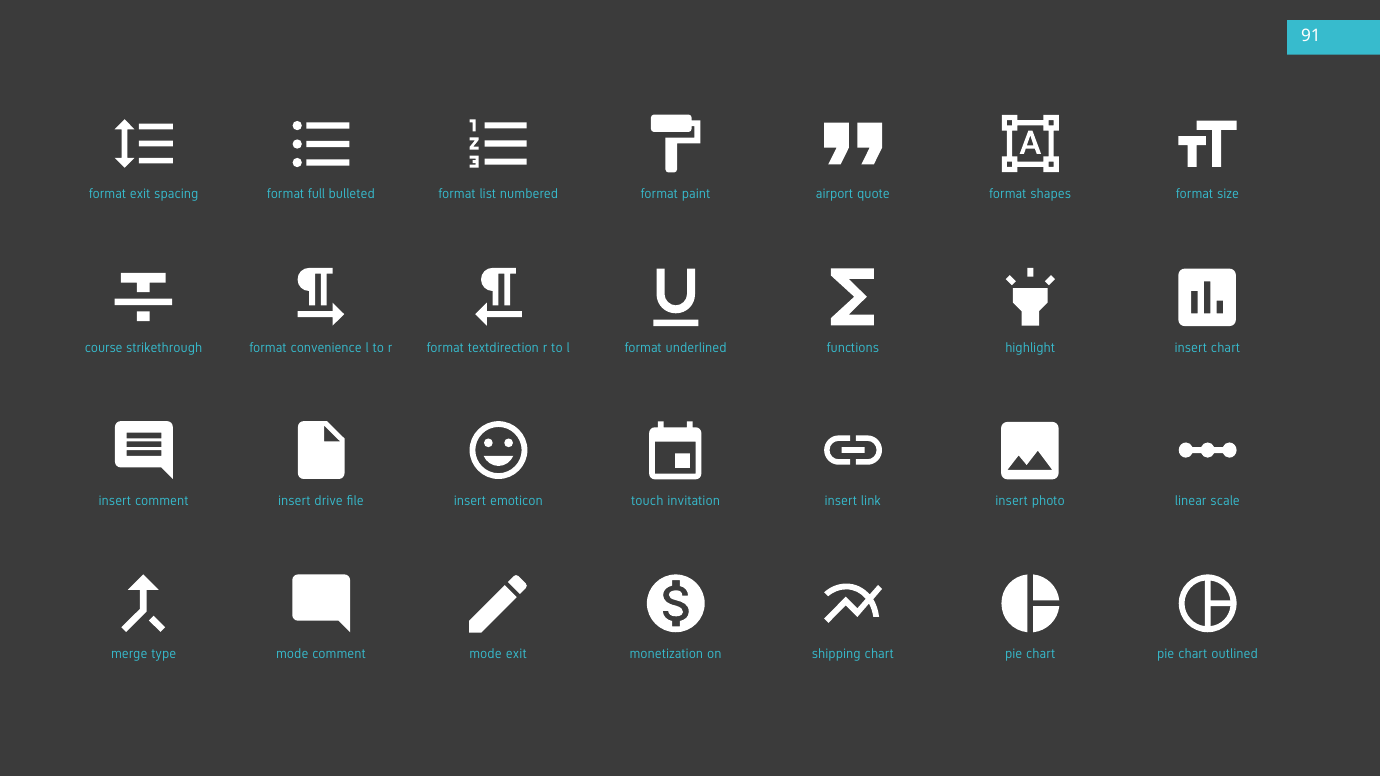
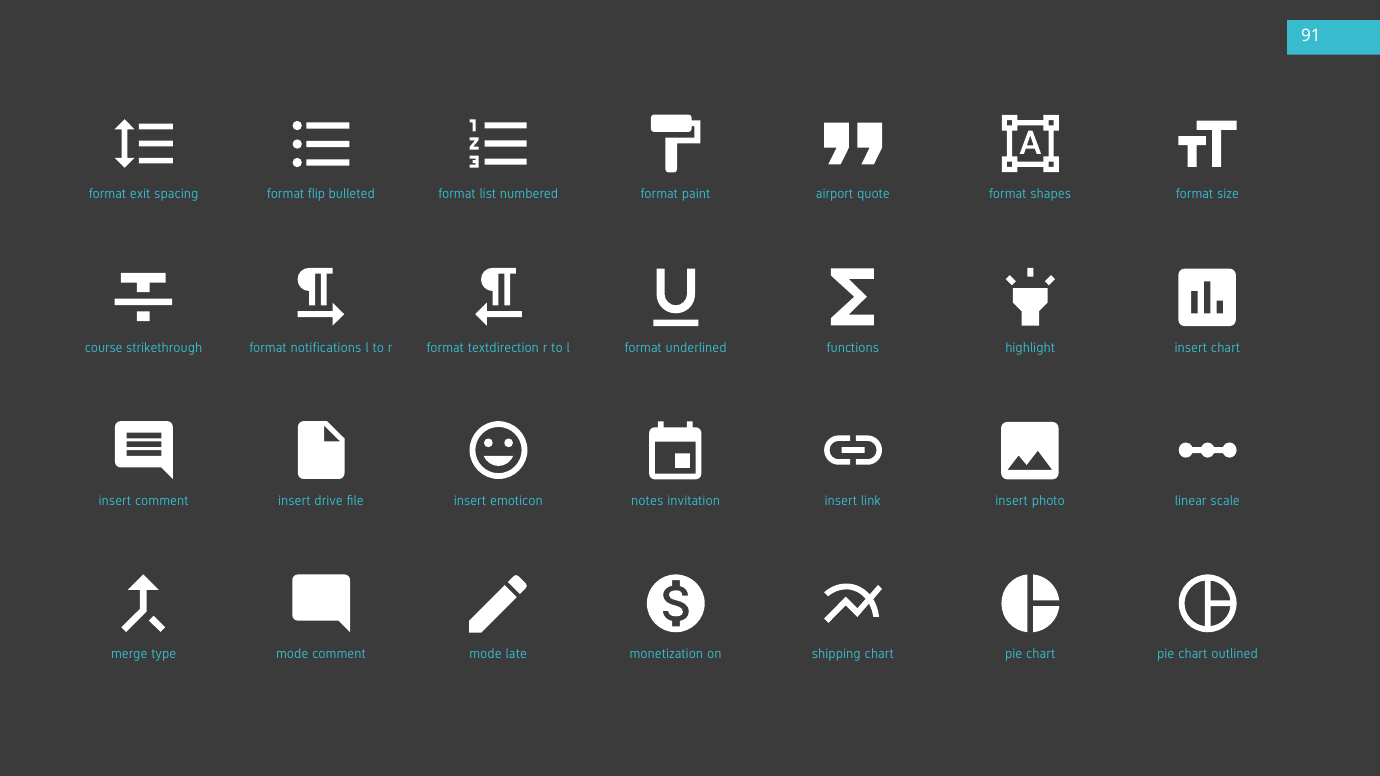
full: full -> flip
convenience: convenience -> notifications
touch: touch -> notes
mode exit: exit -> late
